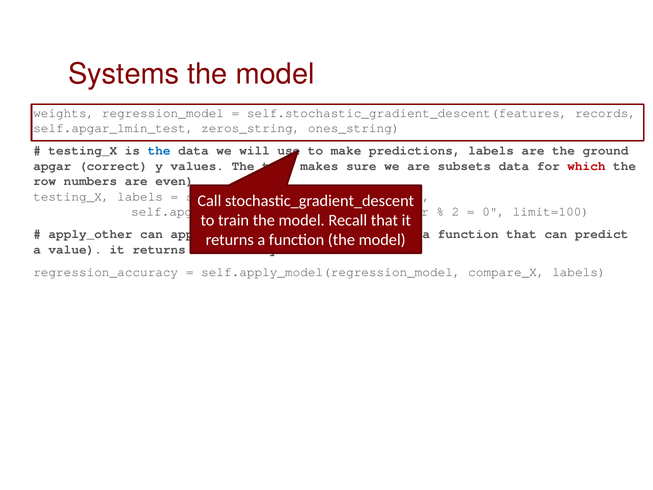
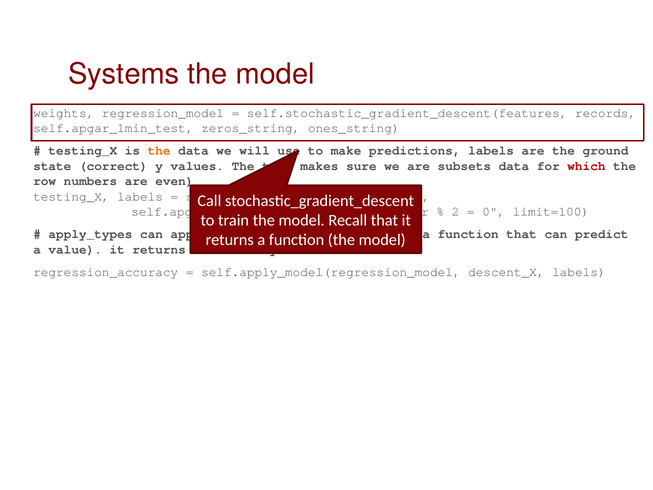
the at (159, 150) colour: blue -> orange
apgar: apgar -> state
apply_other: apply_other -> apply_types
compare_X: compare_X -> descent_X
